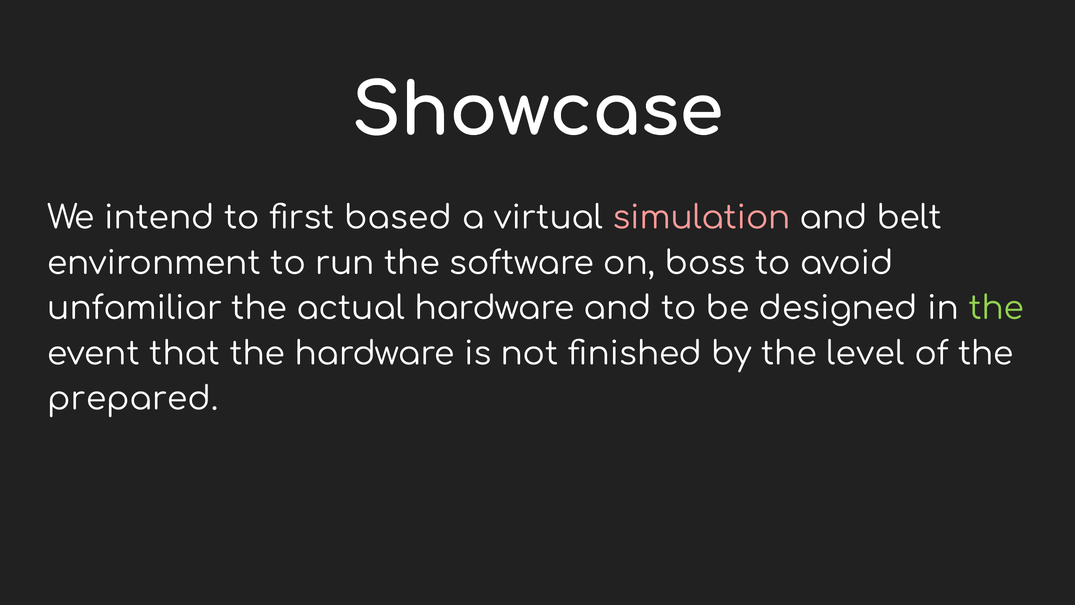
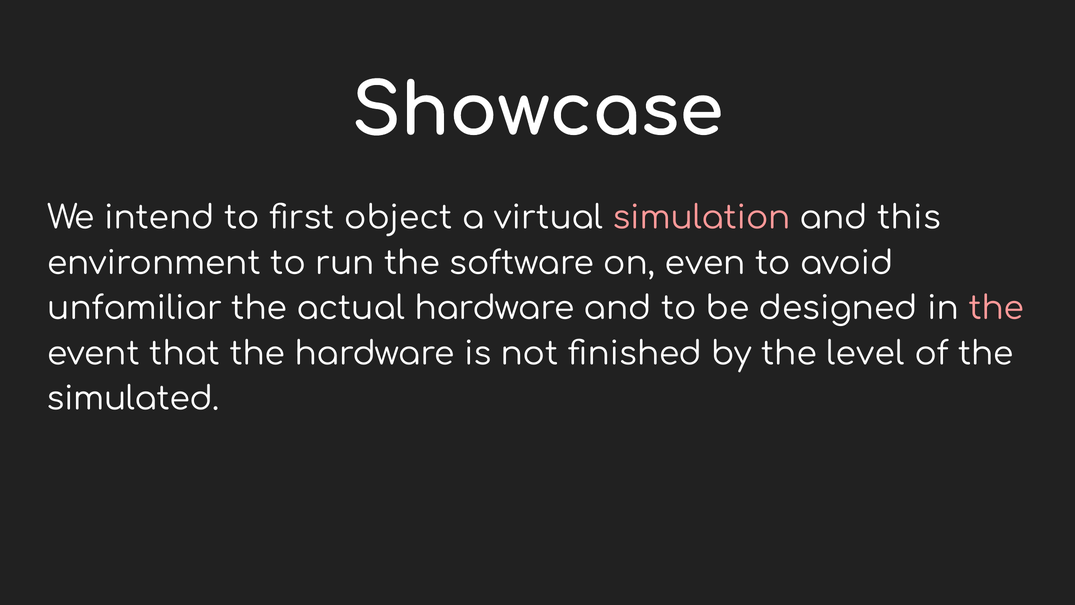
based: based -> object
belt: belt -> this
boss: boss -> even
the at (996, 308) colour: light green -> pink
prepared: prepared -> simulated
